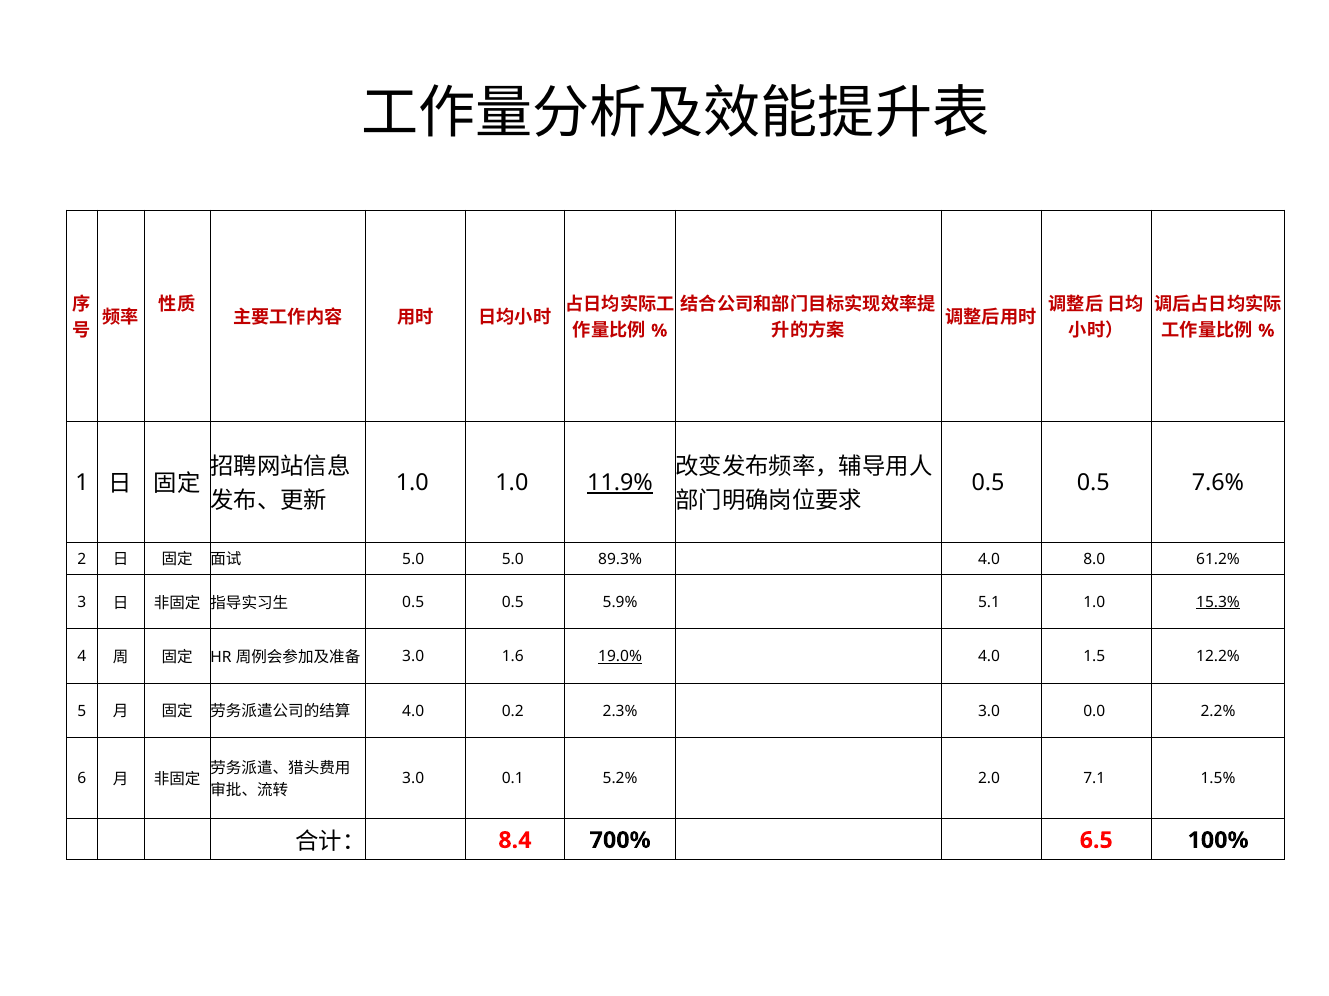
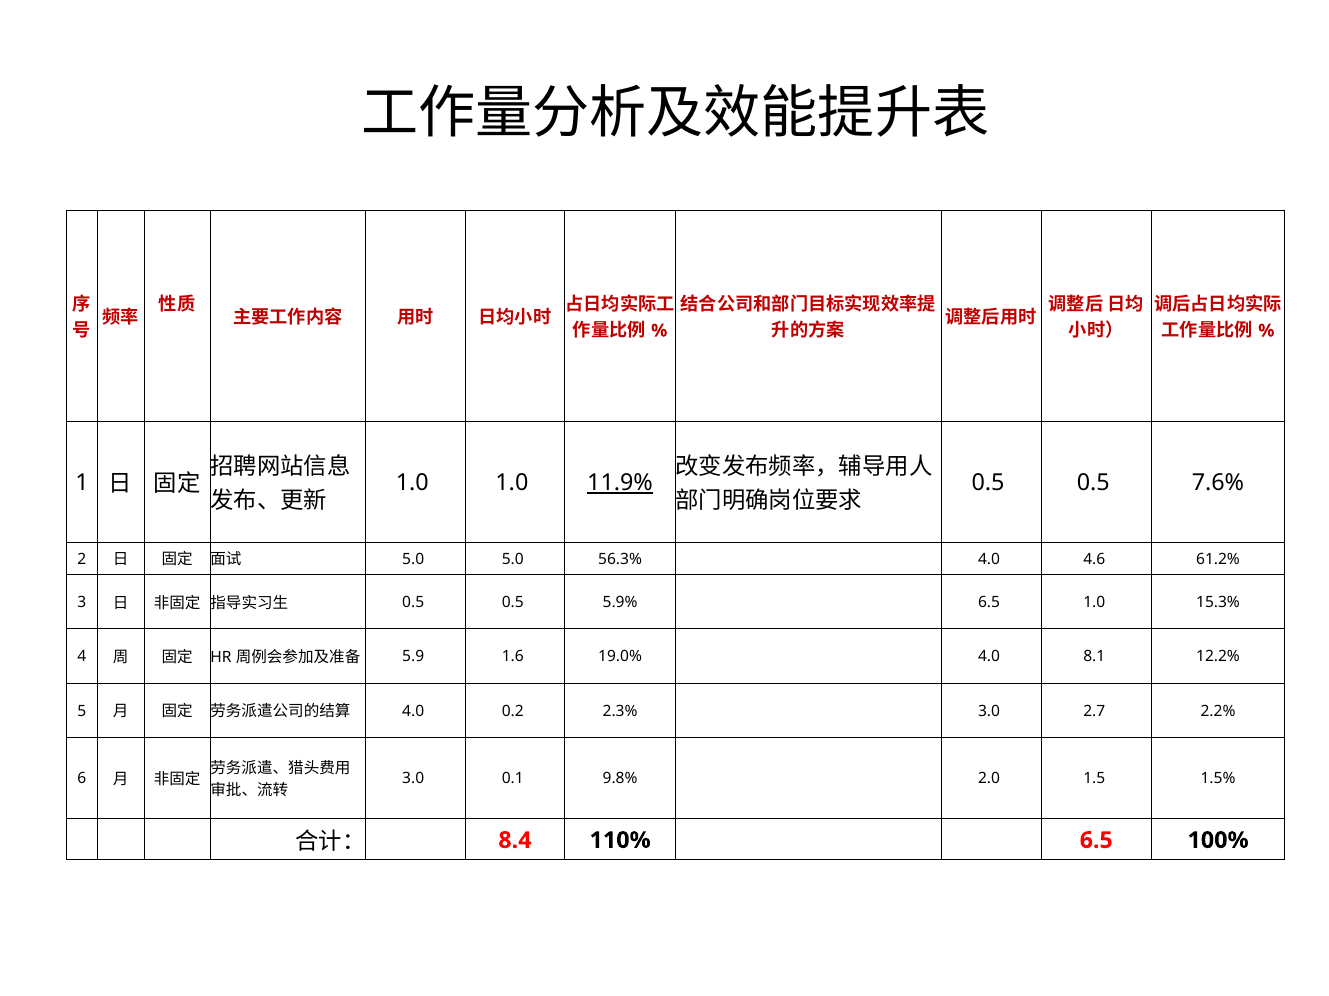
89.3%: 89.3% -> 56.3%
8.0: 8.0 -> 4.6
5.9% 5.1: 5.1 -> 6.5
15.3% underline: present -> none
3.0 at (413, 657): 3.0 -> 5.9
19.0% underline: present -> none
1.5: 1.5 -> 8.1
0.0: 0.0 -> 2.7
5.2%: 5.2% -> 9.8%
7.1: 7.1 -> 1.5
700%: 700% -> 110%
